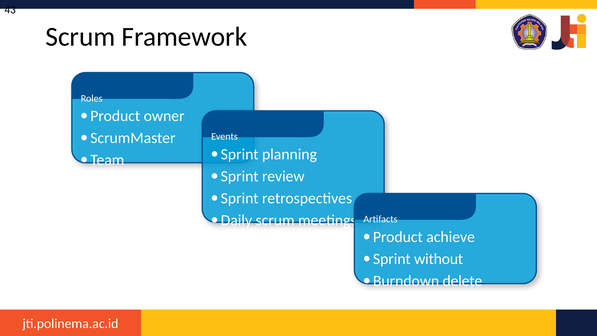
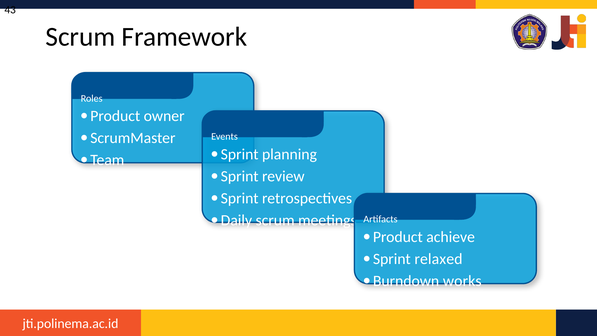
without: without -> relaxed
delete: delete -> works
